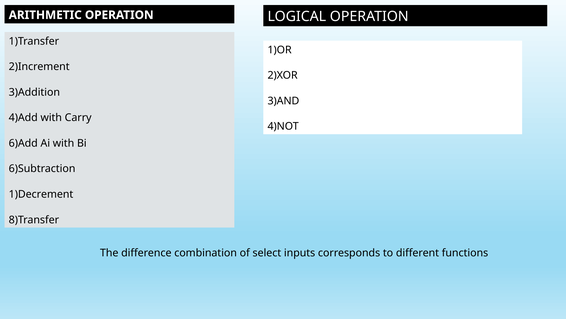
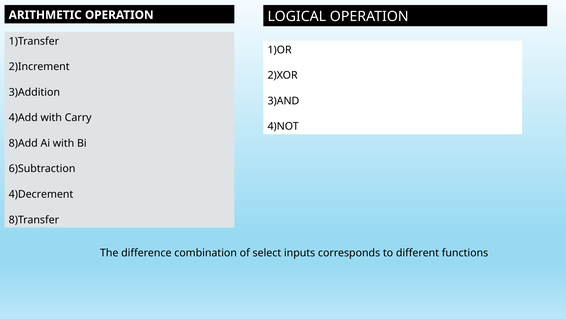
6)Add: 6)Add -> 8)Add
1)Decrement: 1)Decrement -> 4)Decrement
